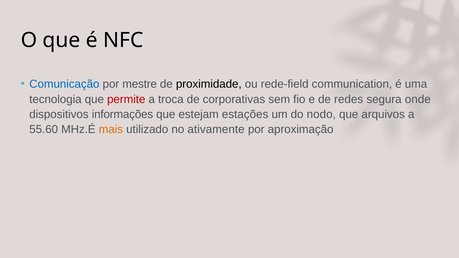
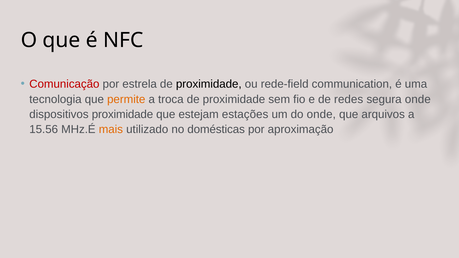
Comunicação colour: blue -> red
mestre: mestre -> estrela
permite colour: red -> orange
troca de corporativas: corporativas -> proximidade
dispositivos informações: informações -> proximidade
do nodo: nodo -> onde
55.60: 55.60 -> 15.56
ativamente: ativamente -> domésticas
